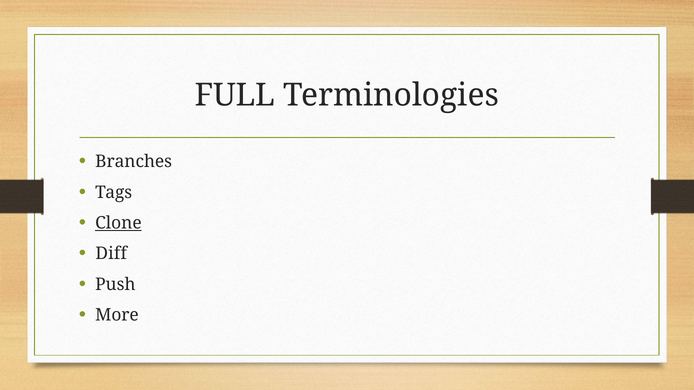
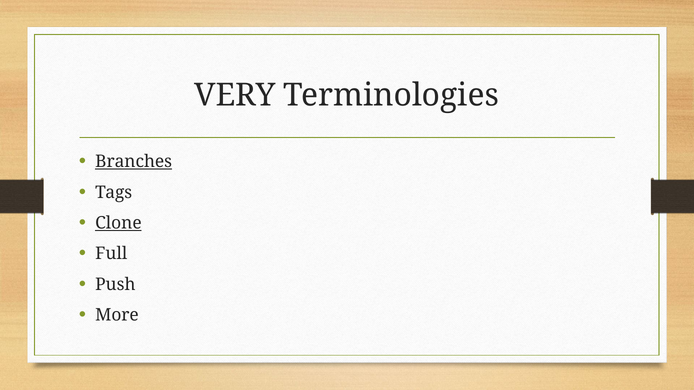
FULL: FULL -> VERY
Branches underline: none -> present
Diff: Diff -> Full
